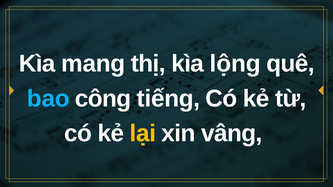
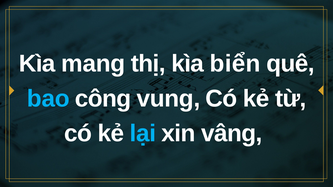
lộng: lộng -> biển
tiếng: tiếng -> vung
lại colour: yellow -> light blue
